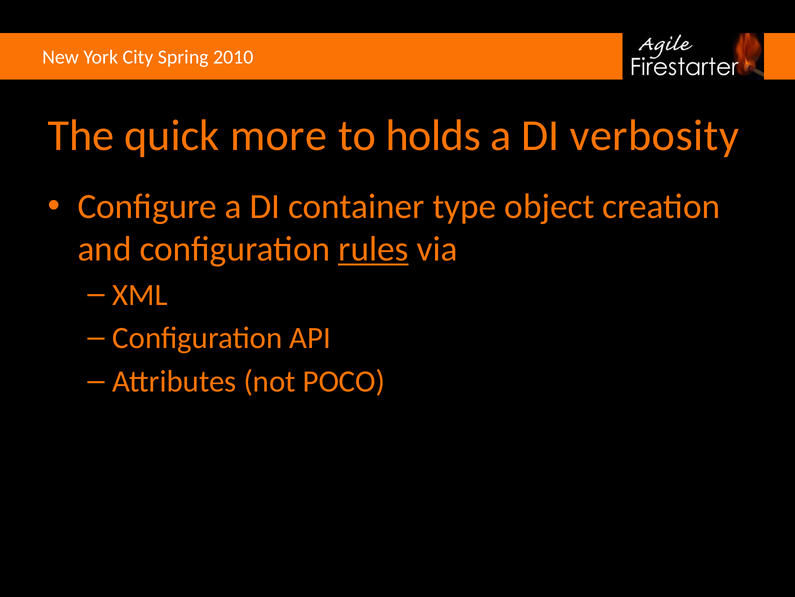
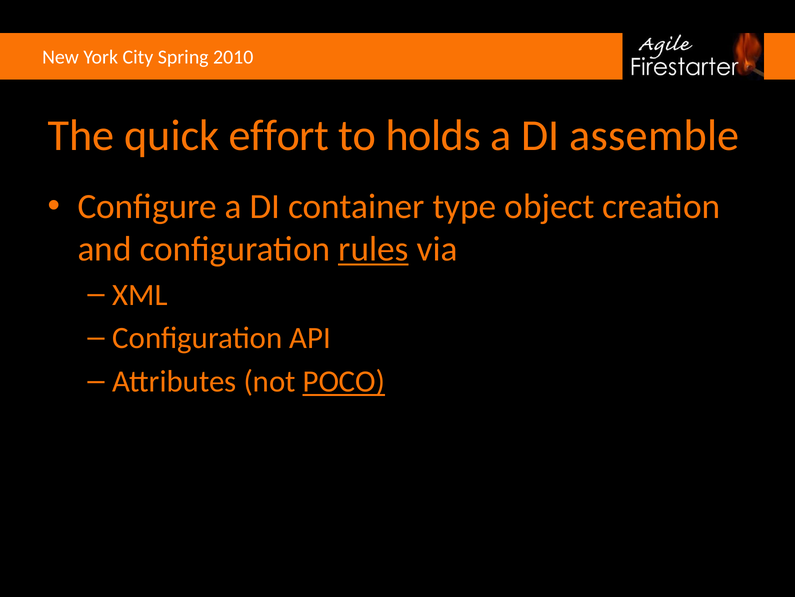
more: more -> effort
verbosity: verbosity -> assemble
POCO underline: none -> present
